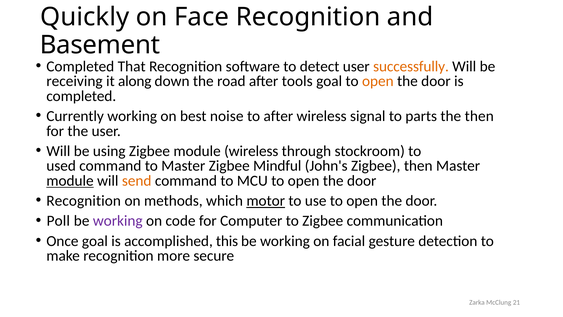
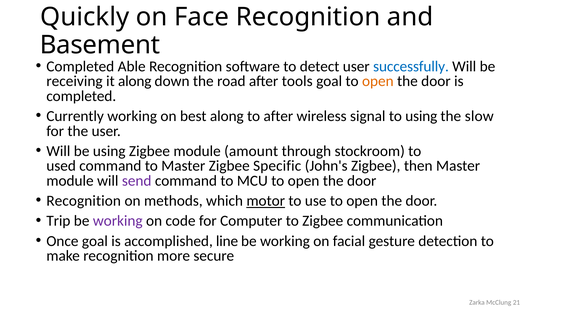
That: That -> Able
successfully colour: orange -> blue
best noise: noise -> along
to parts: parts -> using
the then: then -> slow
module wireless: wireless -> amount
Mindful: Mindful -> Specific
module at (70, 181) underline: present -> none
send colour: orange -> purple
Poll: Poll -> Trip
this: this -> line
